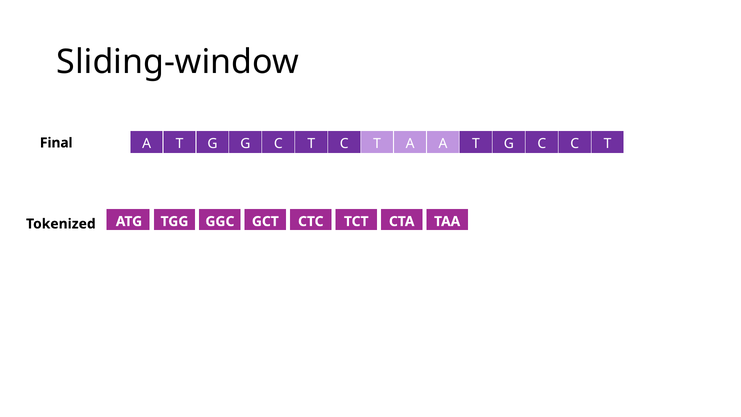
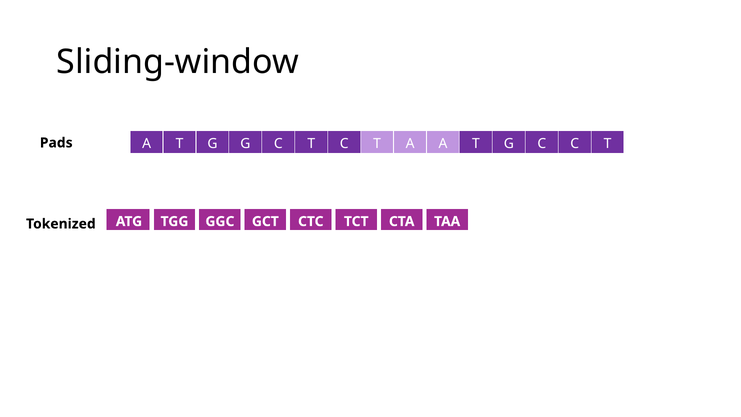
Final: Final -> Pads
